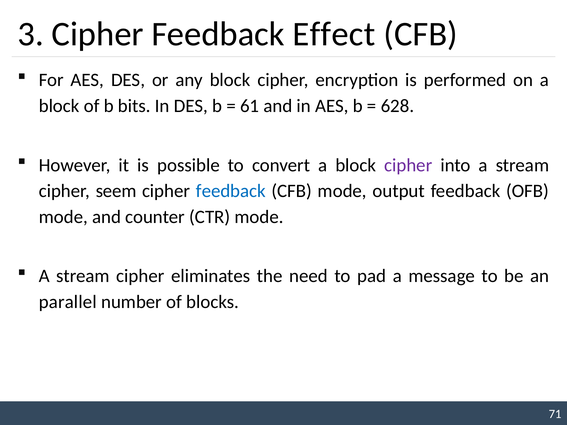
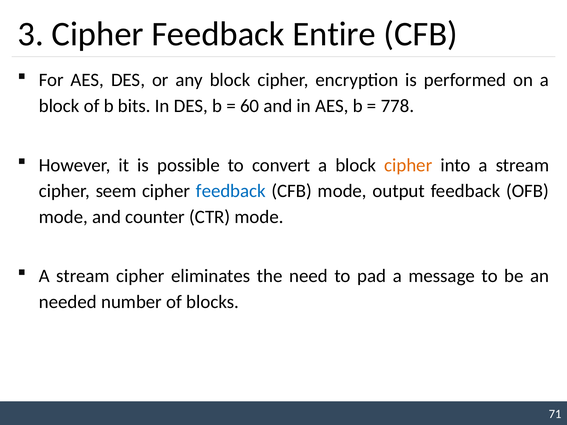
Effect: Effect -> Entire
61: 61 -> 60
628: 628 -> 778
cipher at (408, 165) colour: purple -> orange
parallel: parallel -> needed
